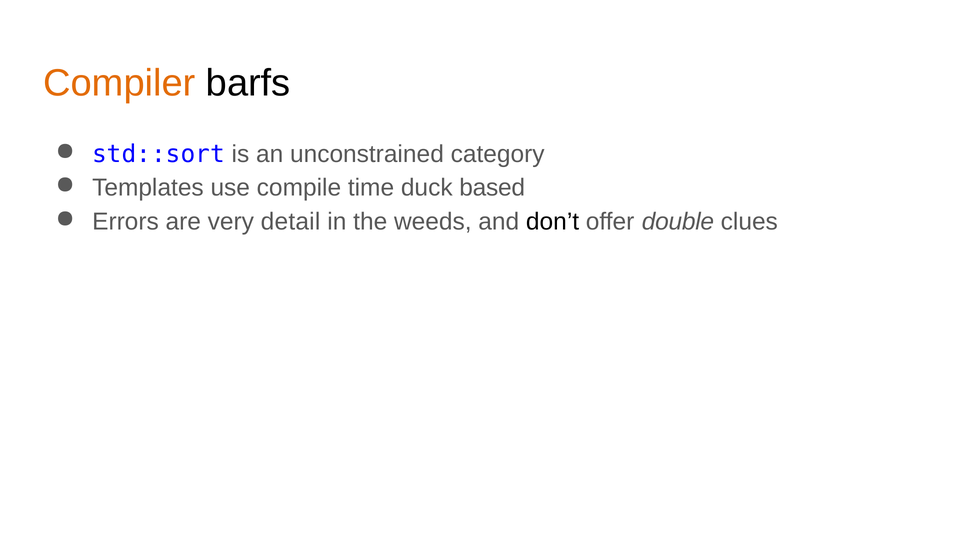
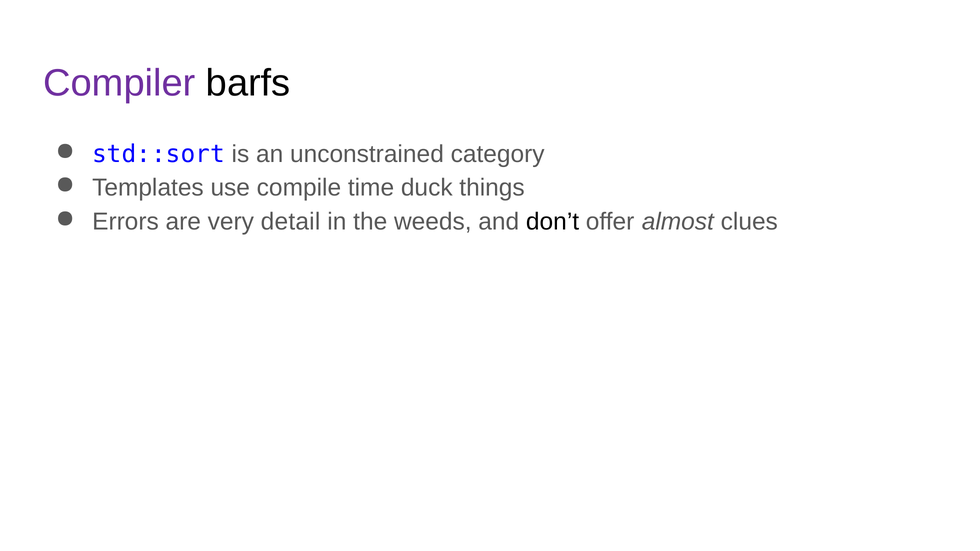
Compiler colour: orange -> purple
based: based -> things
double: double -> almost
